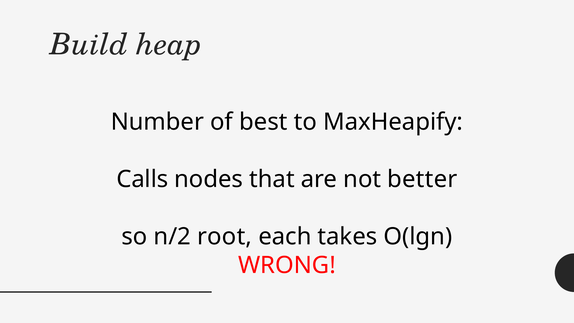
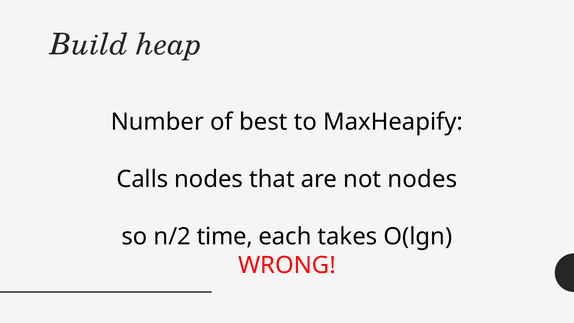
not better: better -> nodes
root: root -> time
